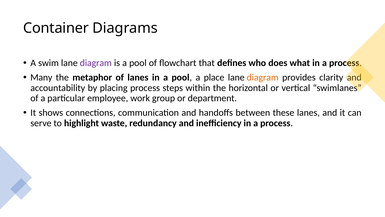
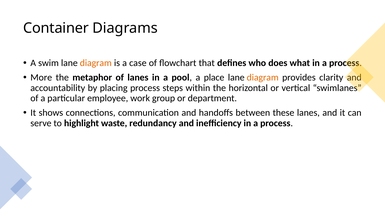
diagram at (96, 63) colour: purple -> orange
is a pool: pool -> case
Many: Many -> More
